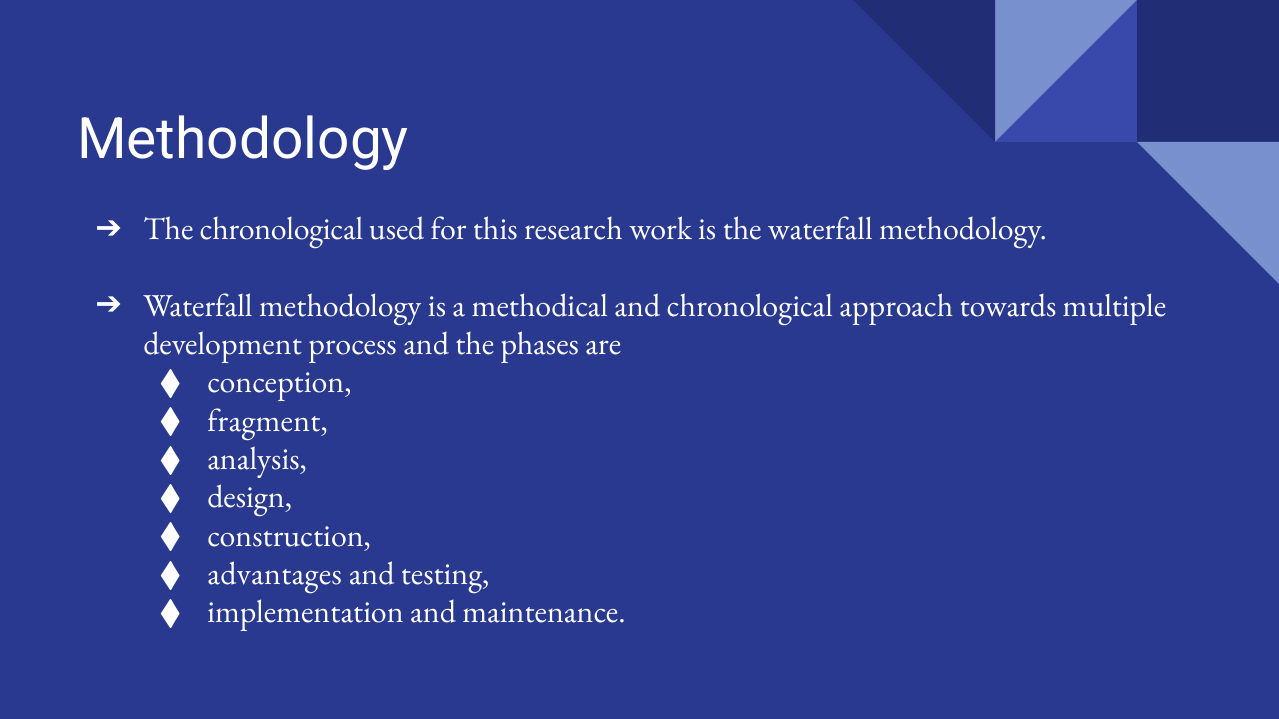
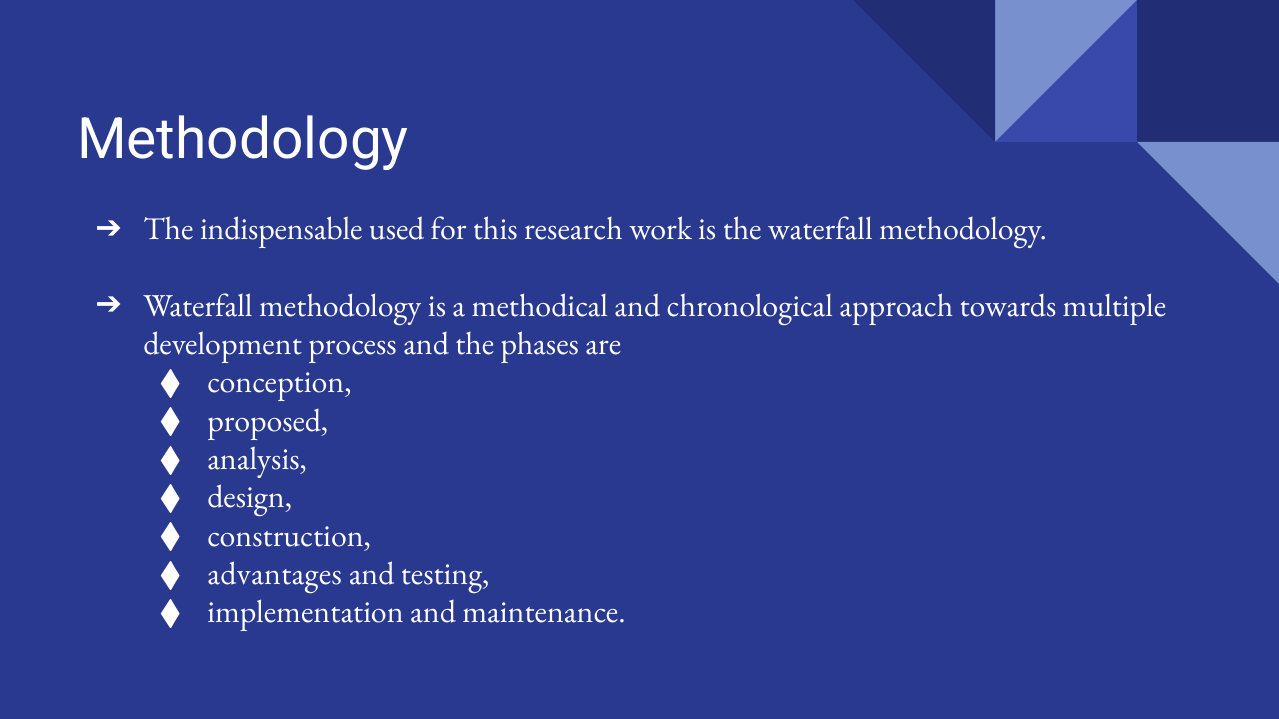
The chronological: chronological -> indispensable
fragment: fragment -> proposed
